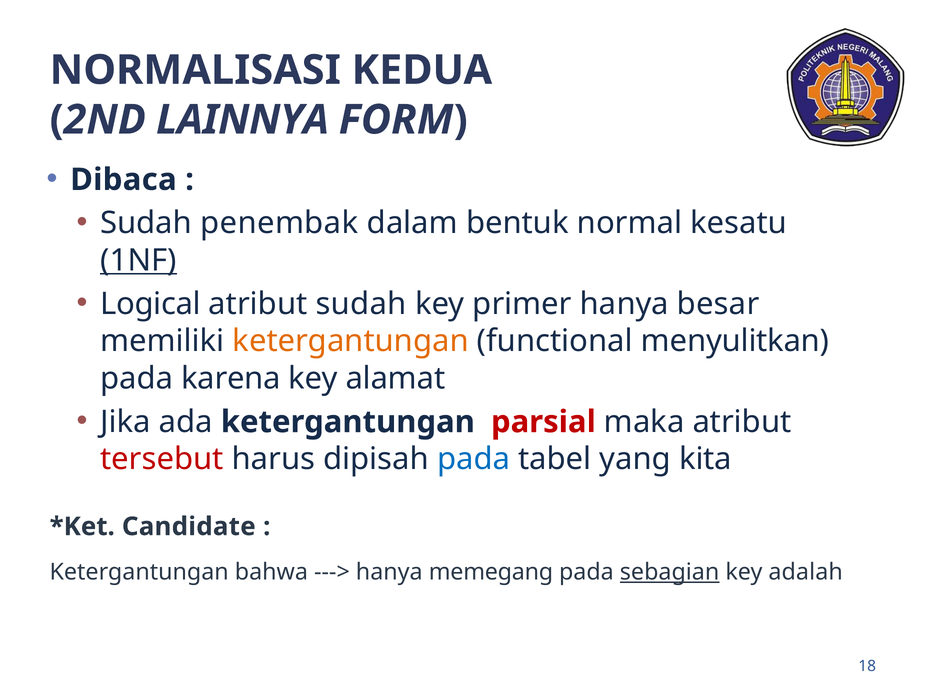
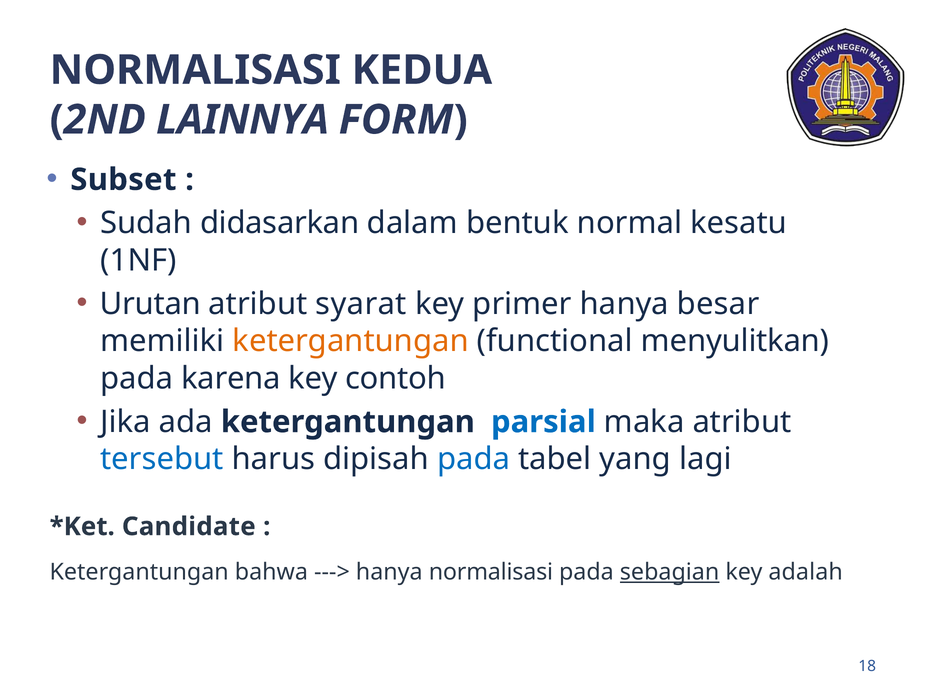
Dibaca: Dibaca -> Subset
penembak: penembak -> didasarkan
1NF underline: present -> none
Logical: Logical -> Urutan
atribut sudah: sudah -> syarat
alamat: alamat -> contoh
parsial colour: red -> blue
tersebut colour: red -> blue
kita: kita -> lagi
hanya memegang: memegang -> normalisasi
